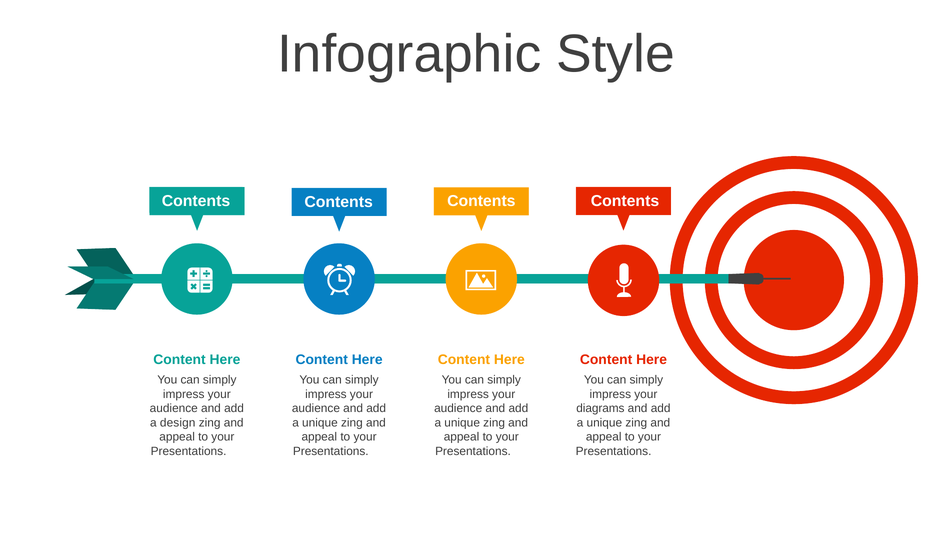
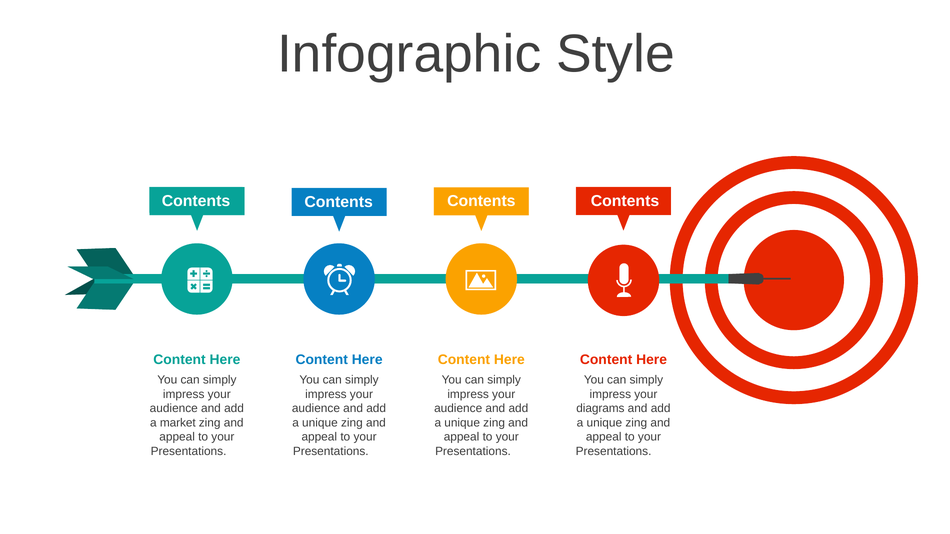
design: design -> market
